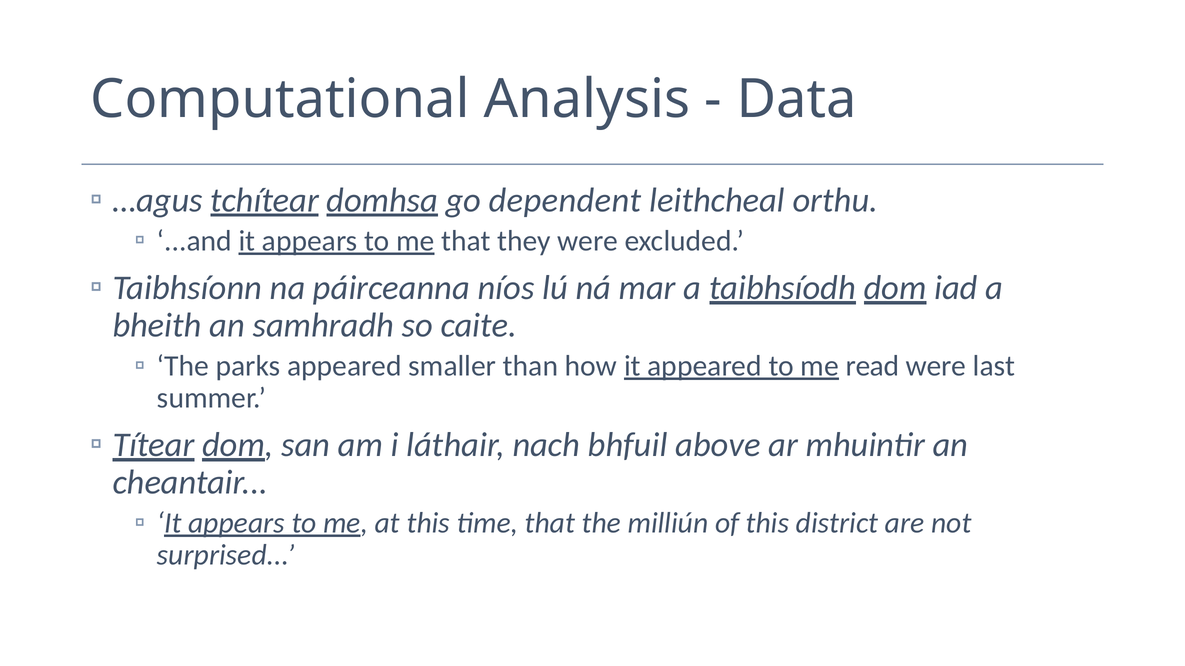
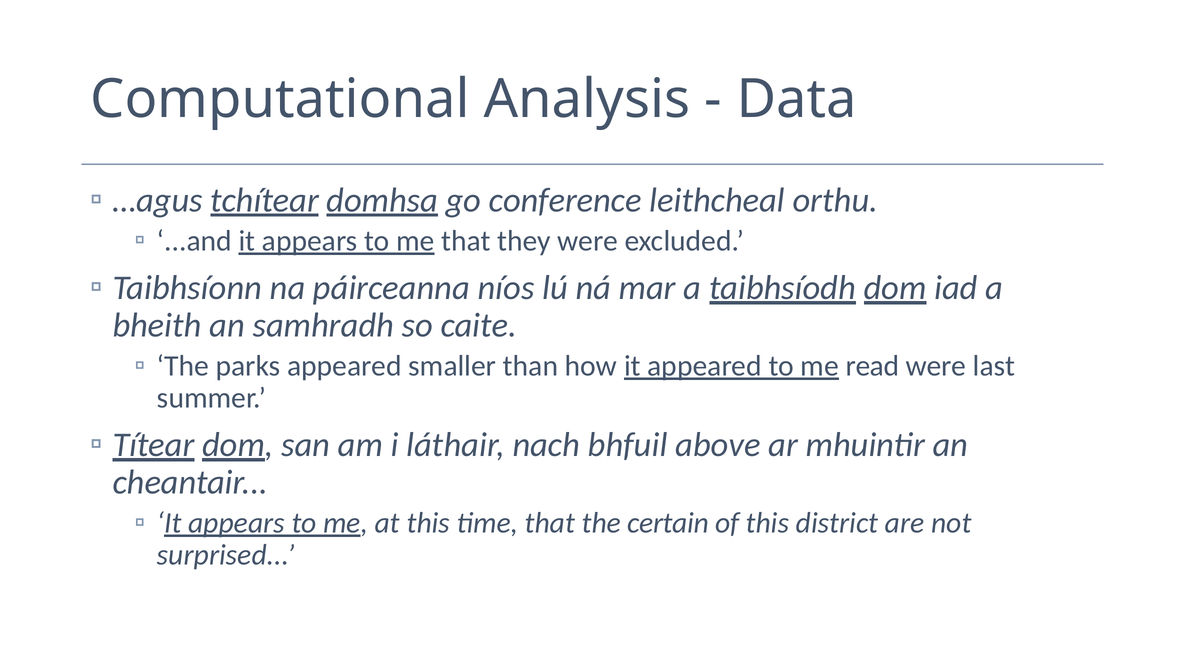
dependent: dependent -> conference
milliún: milliún -> certain
